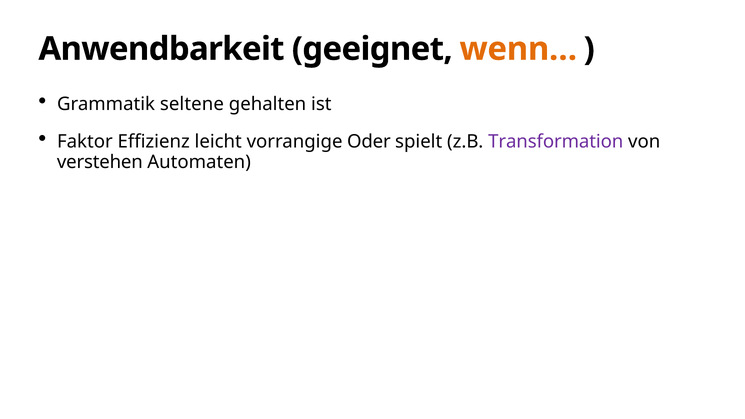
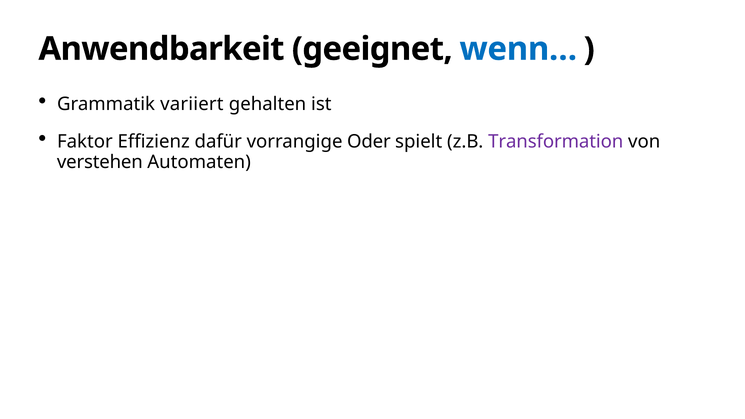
wenn… colour: orange -> blue
seltene: seltene -> variiert
leicht: leicht -> dafür
